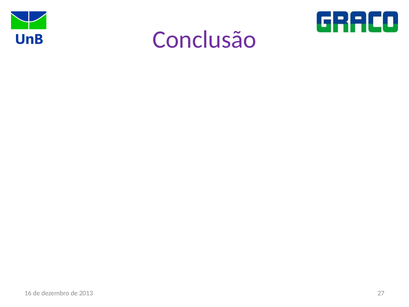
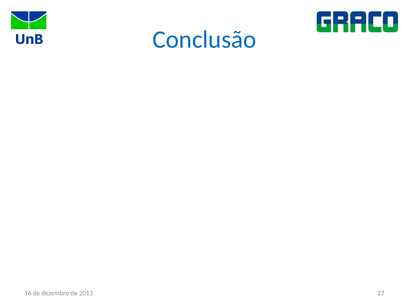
Conclusão colour: purple -> blue
